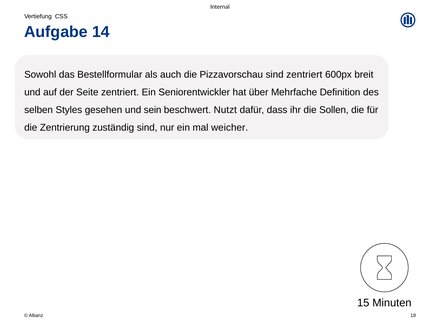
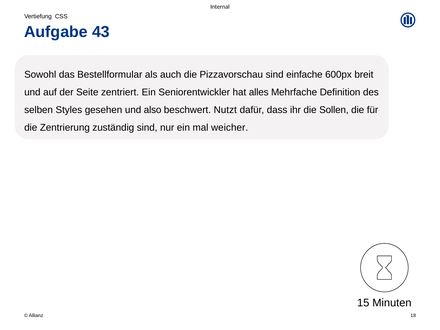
14: 14 -> 43
sind zentriert: zentriert -> einfache
über: über -> alles
sein: sein -> also
